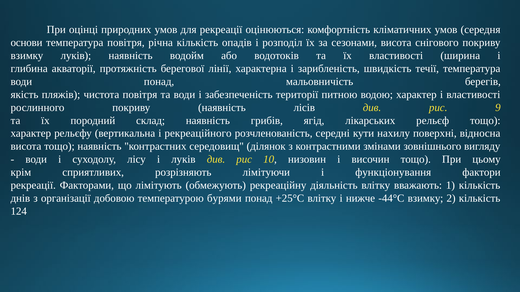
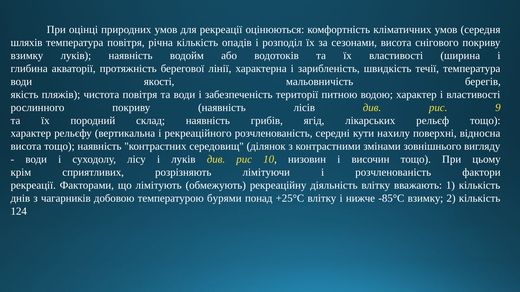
основи: основи -> шляхів
води понад: понад -> якості
і функціонування: функціонування -> розчленованість
організації: організації -> чагарників
-44°С: -44°С -> -85°С
